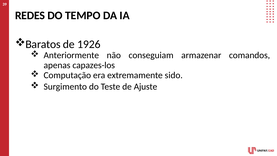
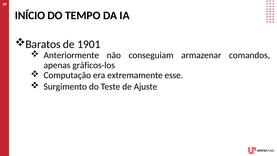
REDES: REDES -> INÍCIO
1926: 1926 -> 1901
capazes-los: capazes-los -> gráficos-los
sido: sido -> esse
